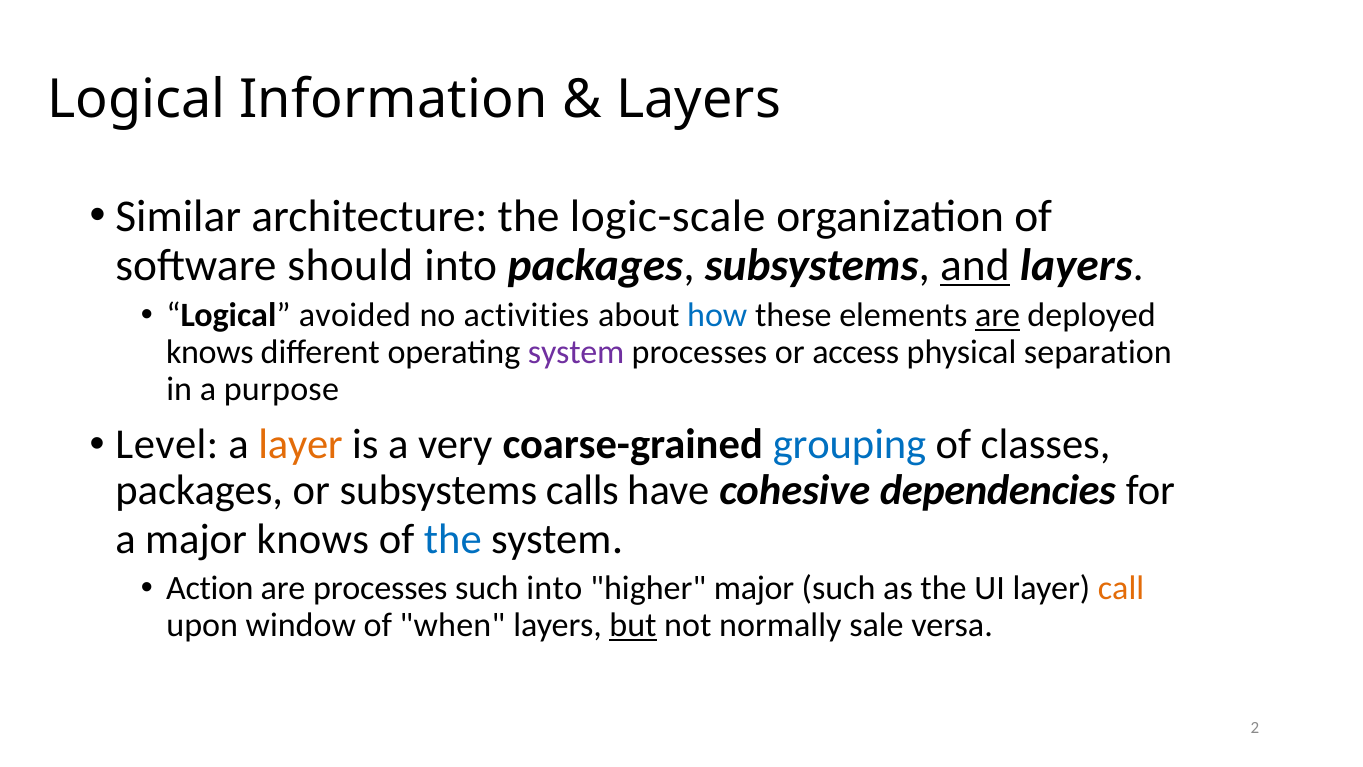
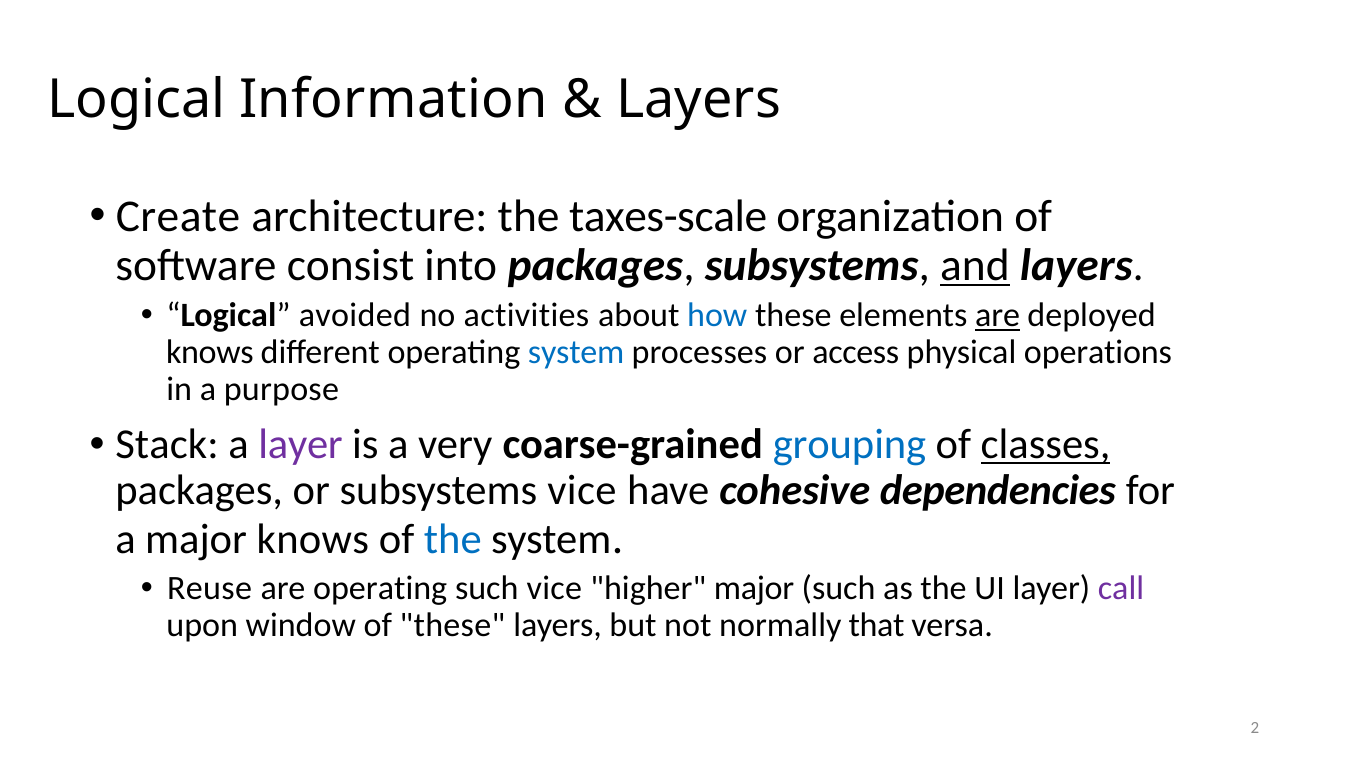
Similar: Similar -> Create
logic-scale: logic-scale -> taxes-scale
should: should -> consist
system at (576, 352) colour: purple -> blue
separation: separation -> operations
Level: Level -> Stack
layer at (301, 445) colour: orange -> purple
classes underline: none -> present
subsystems calls: calls -> vice
Action: Action -> Reuse
are processes: processes -> operating
such into: into -> vice
call colour: orange -> purple
of when: when -> these
but underline: present -> none
sale: sale -> that
